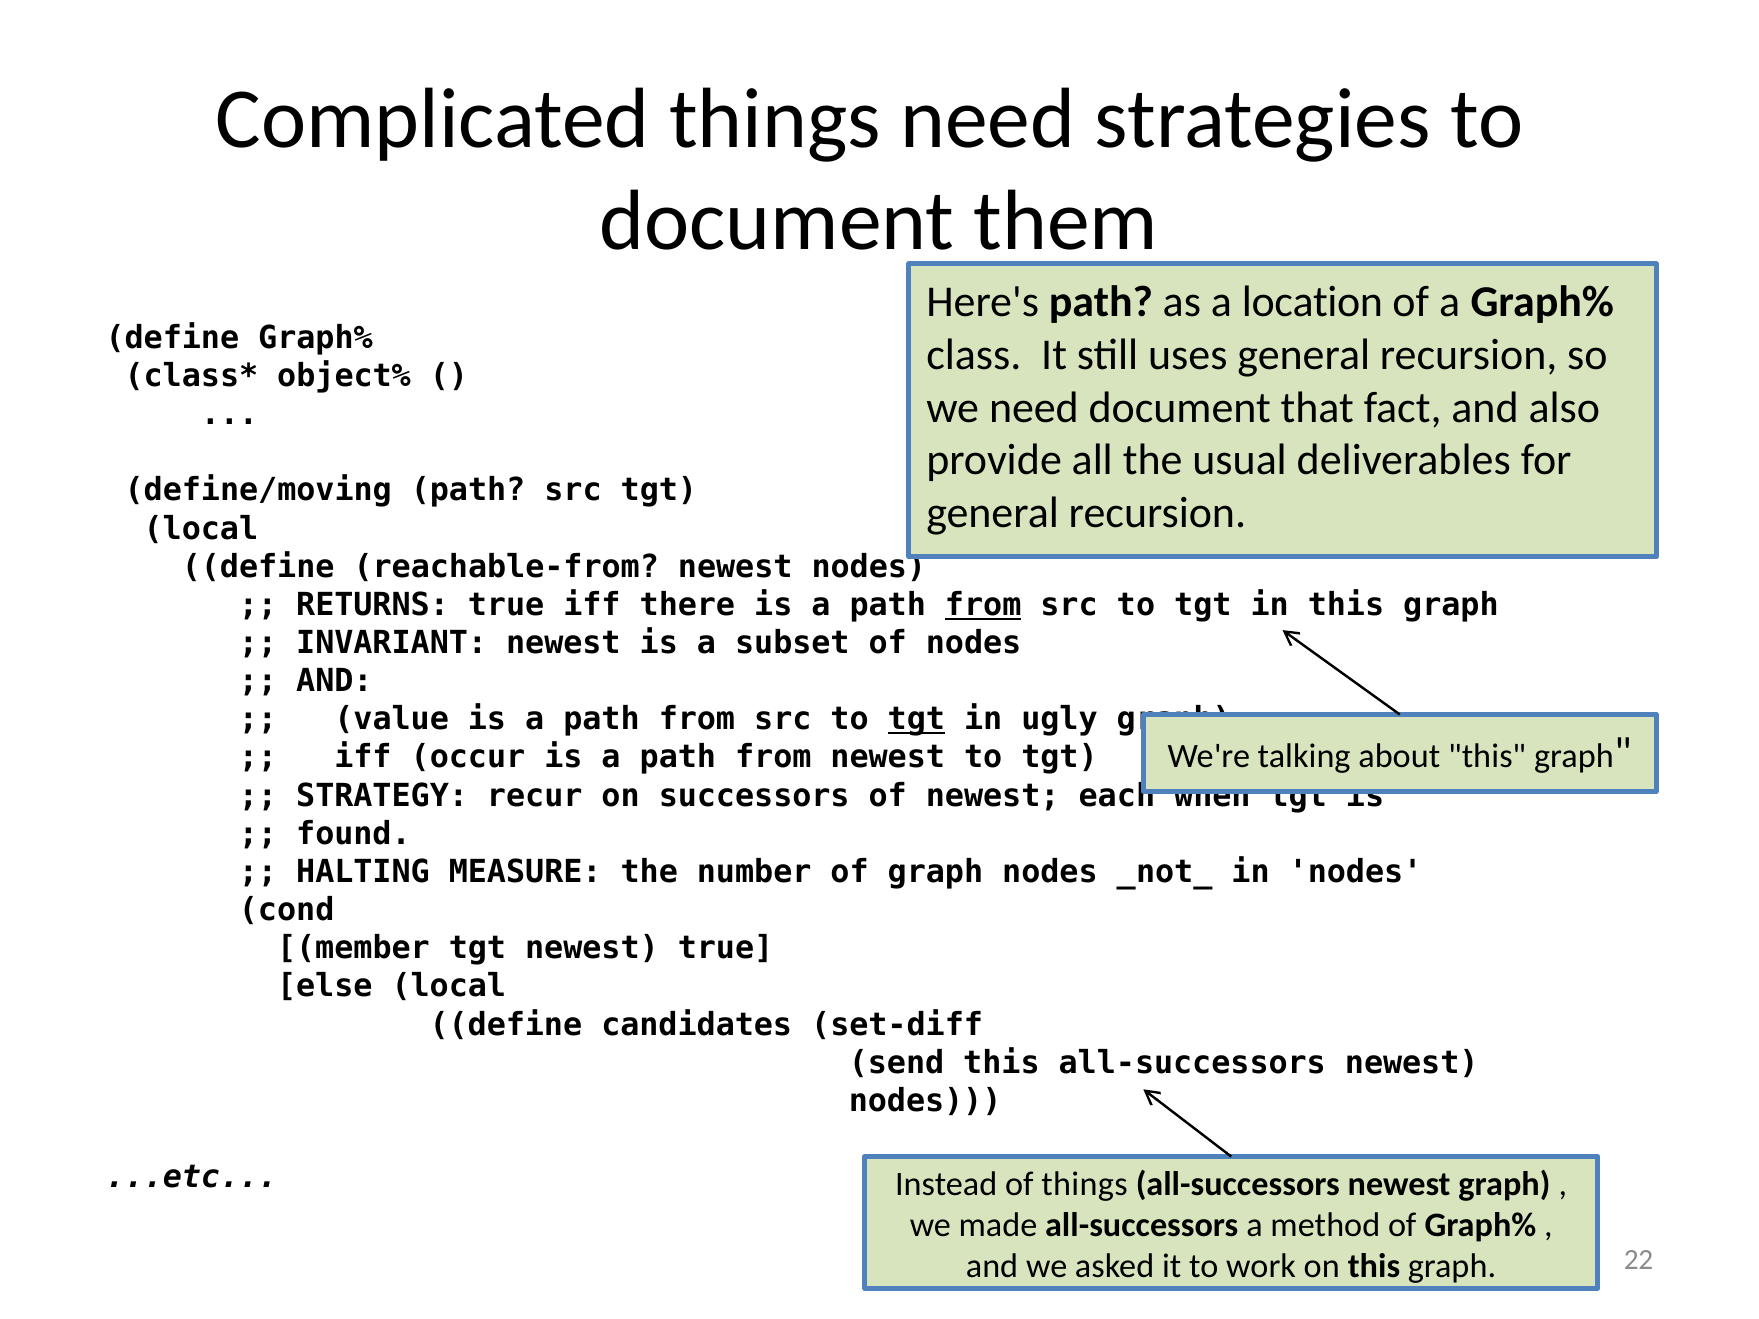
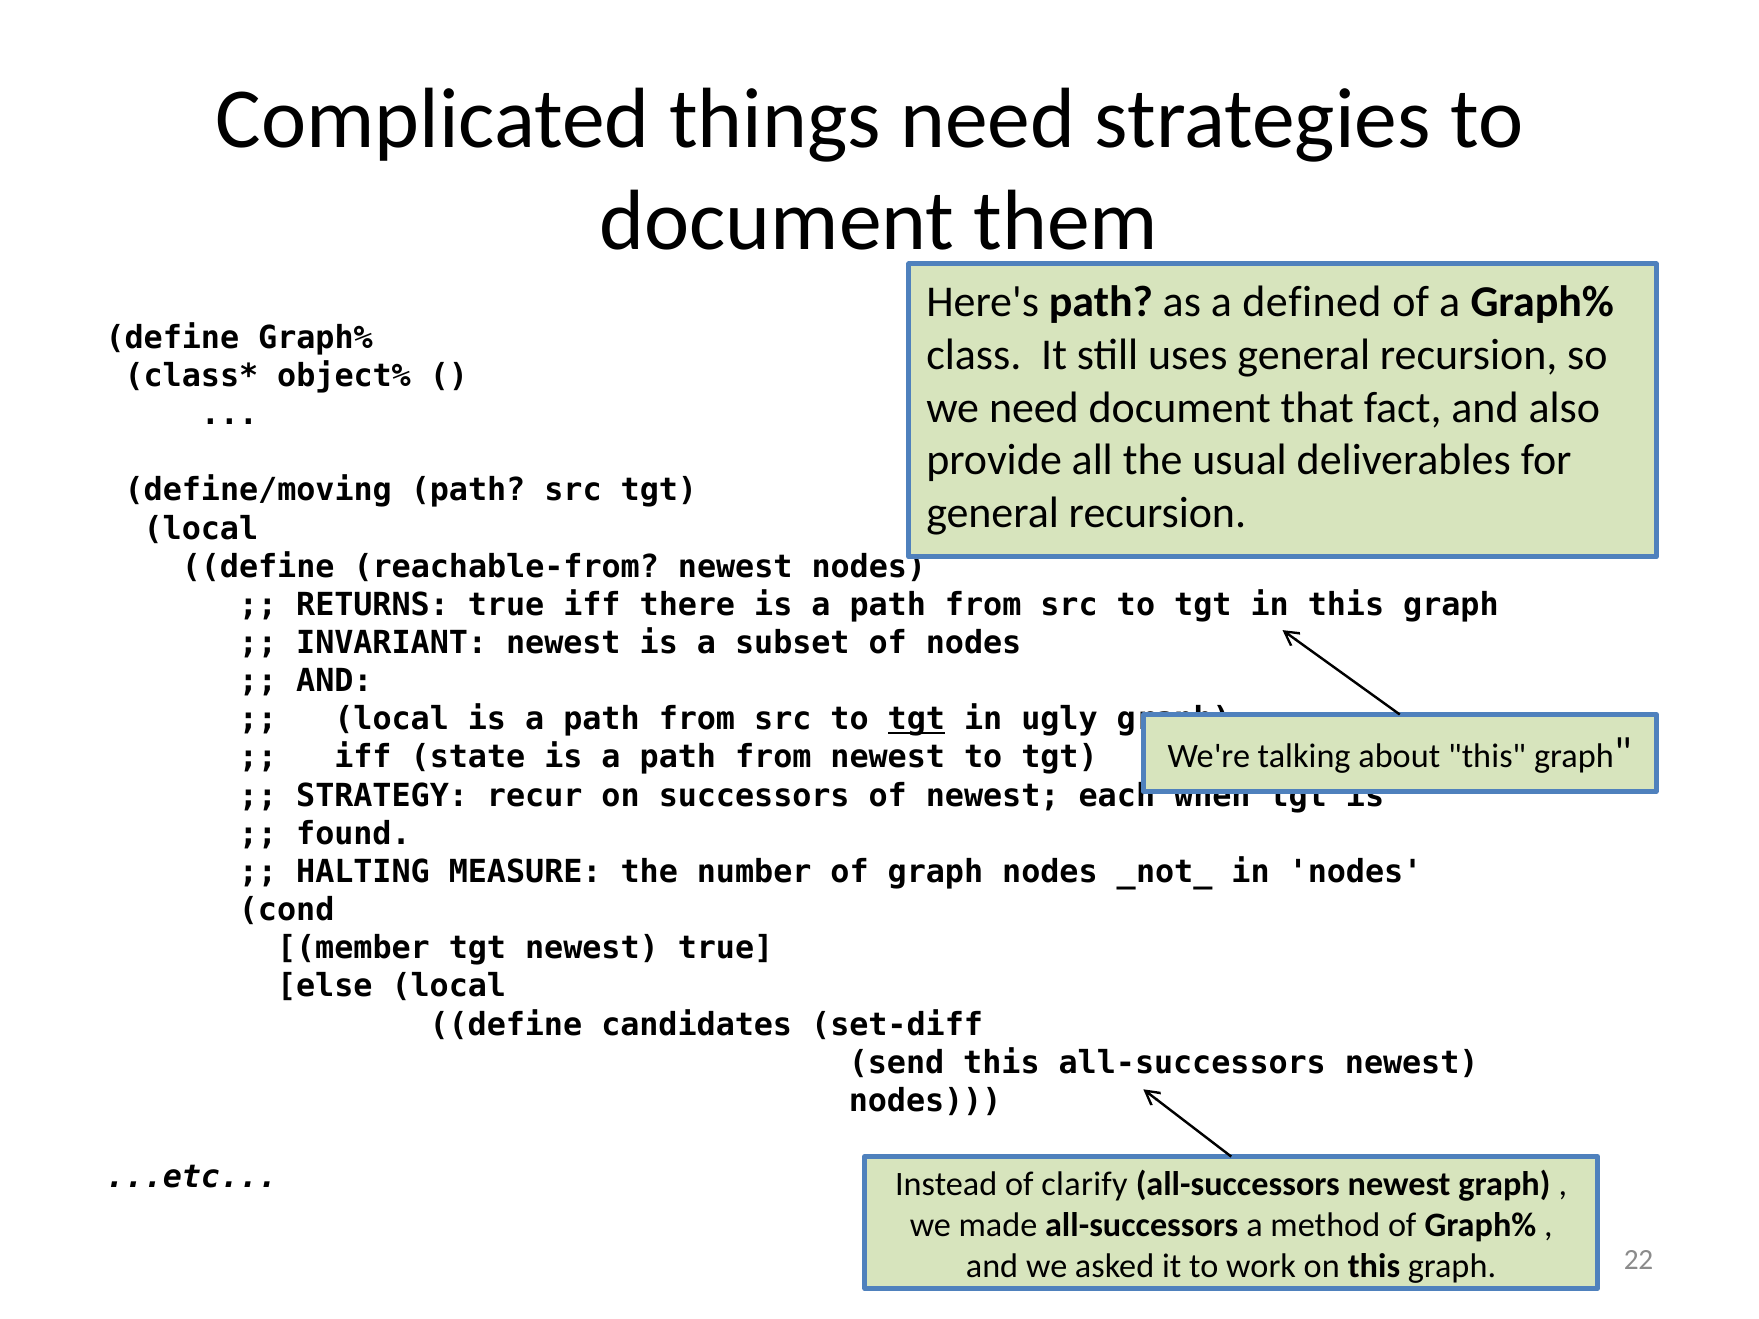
location: location -> defined
from at (983, 605) underline: present -> none
value at (392, 719): value -> local
occur: occur -> state
of things: things -> clarify
